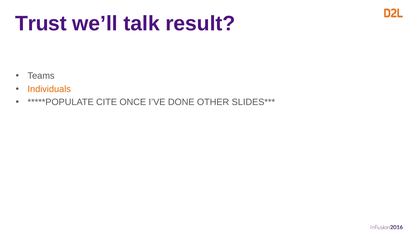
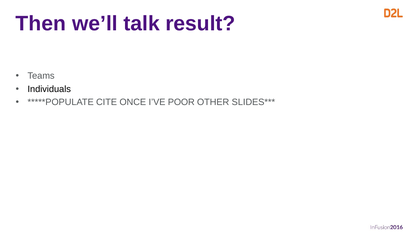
Trust: Trust -> Then
Individuals colour: orange -> black
DONE: DONE -> POOR
